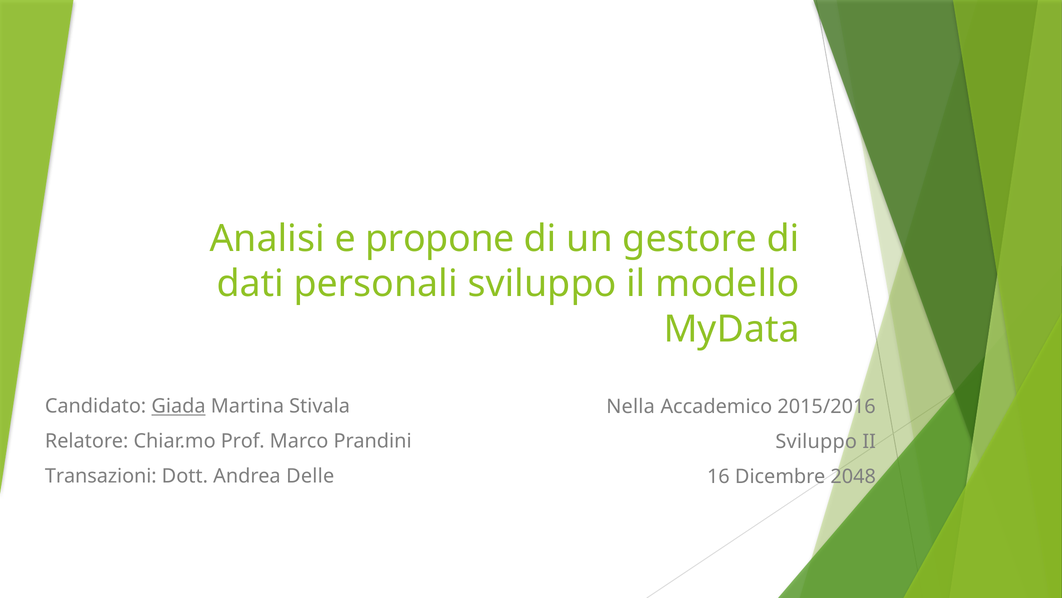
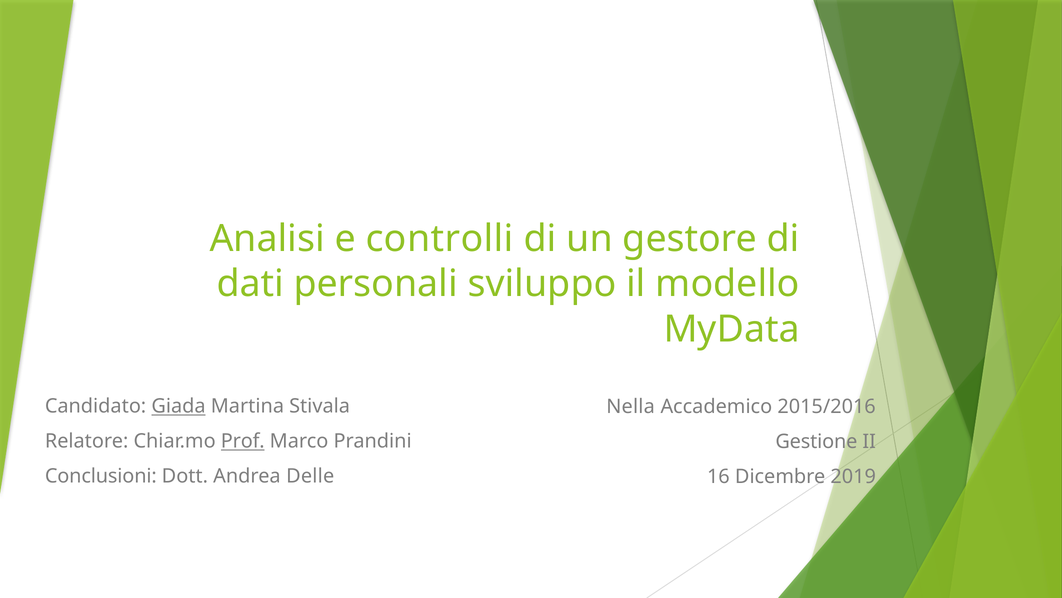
propone: propone -> controlli
Prof underline: none -> present
Sviluppo at (816, 441): Sviluppo -> Gestione
Transazioni: Transazioni -> Conclusioni
2048: 2048 -> 2019
